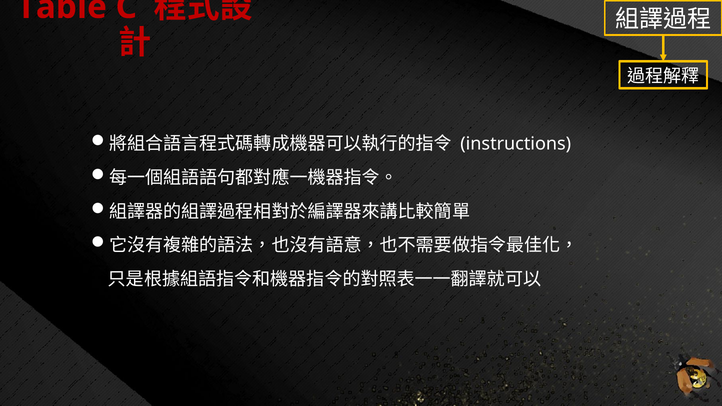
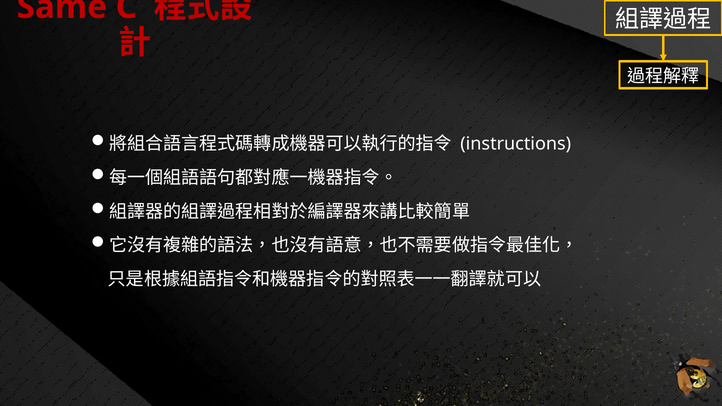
Table: Table -> Same
